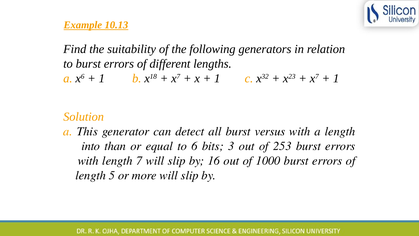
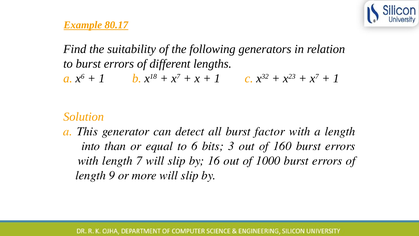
10.13: 10.13 -> 80.17
versus: versus -> factor
253: 253 -> 160
5: 5 -> 9
